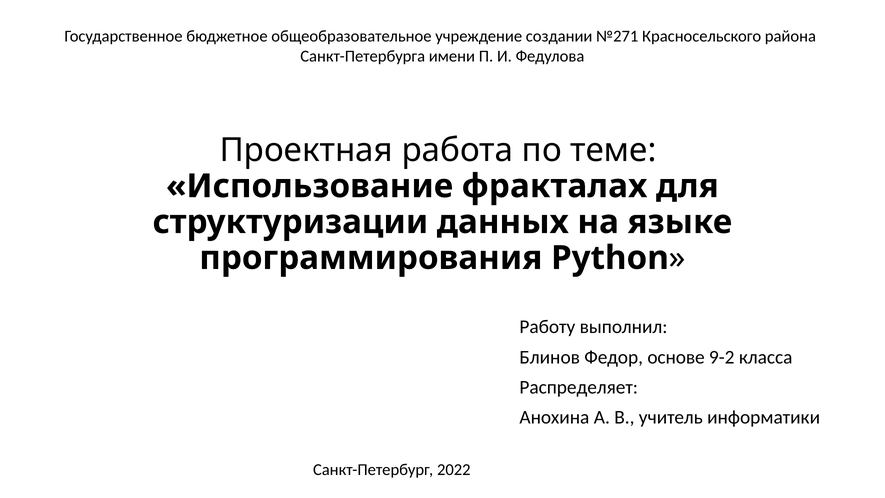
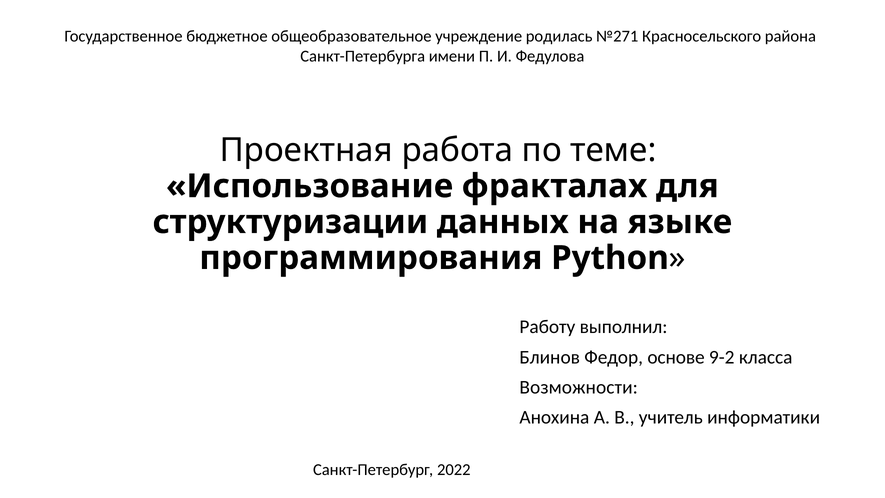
создании: создании -> родилась
Распределяет: Распределяет -> Возможности
